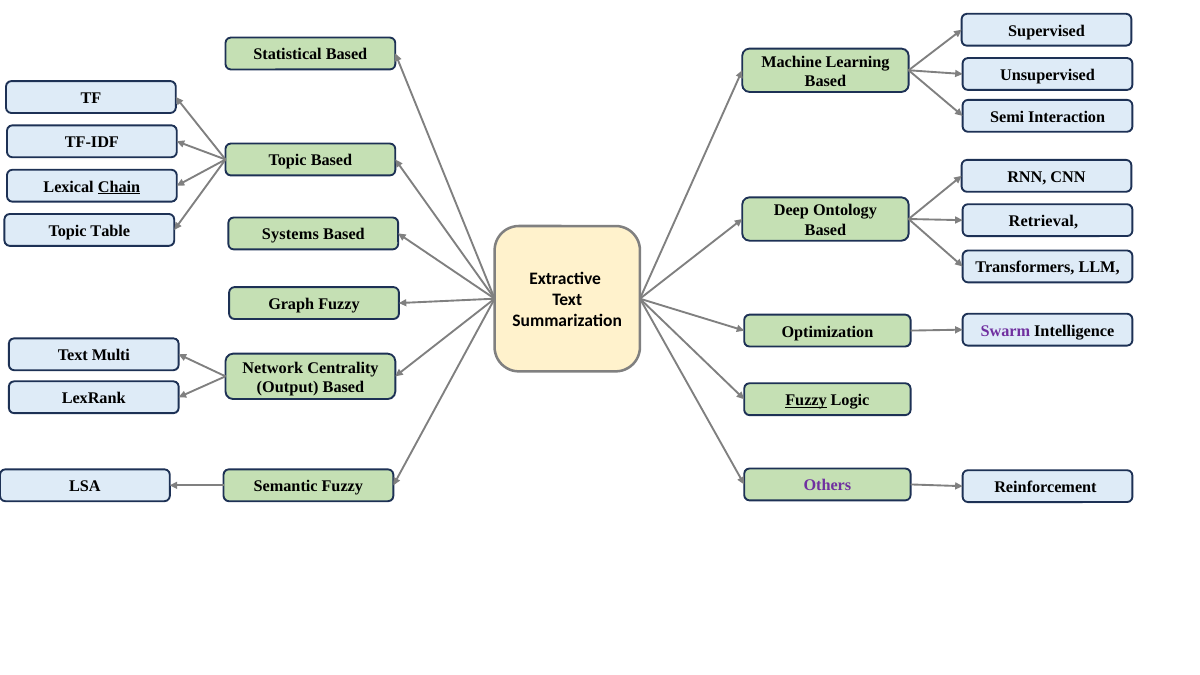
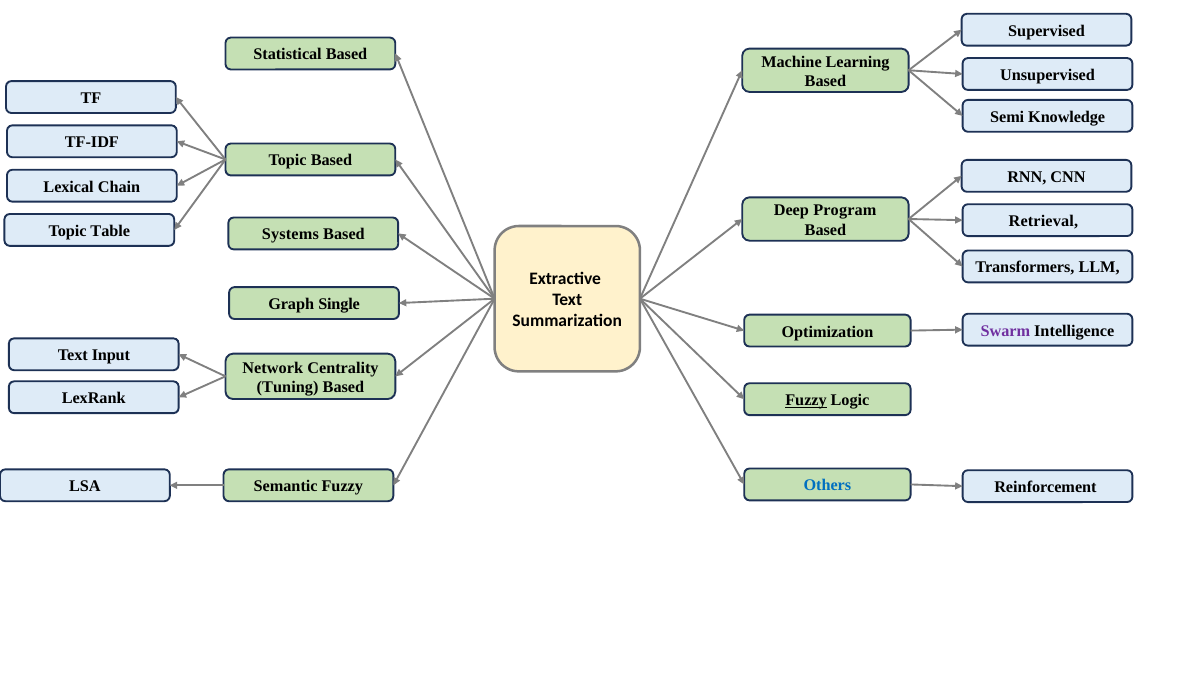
Interaction: Interaction -> Knowledge
Chain underline: present -> none
Ontology: Ontology -> Program
Graph Fuzzy: Fuzzy -> Single
Multi: Multi -> Input
Output: Output -> Tuning
Others colour: purple -> blue
